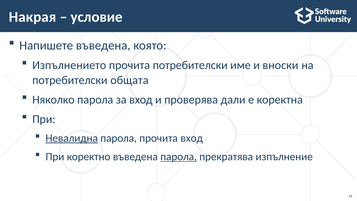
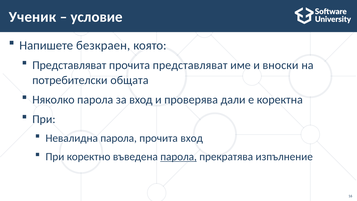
Накрая: Накрая -> Ученик
Напишете въведена: въведена -> безкраен
Изпълнението at (69, 65): Изпълнението -> Представляват
прочита потребителски: потребителски -> представляват
Невалидна underline: present -> none
